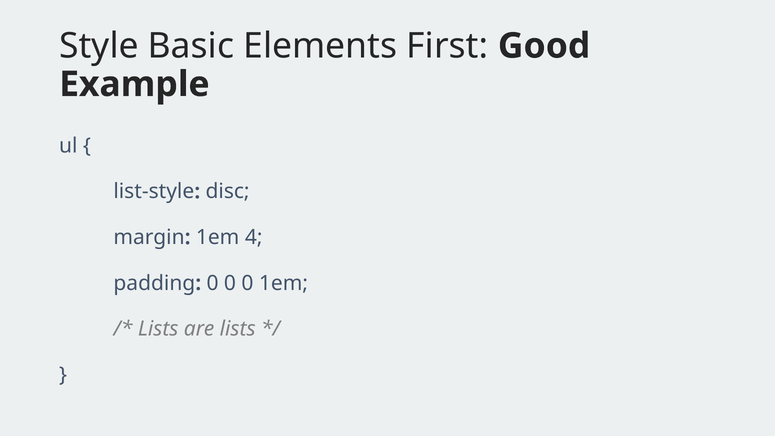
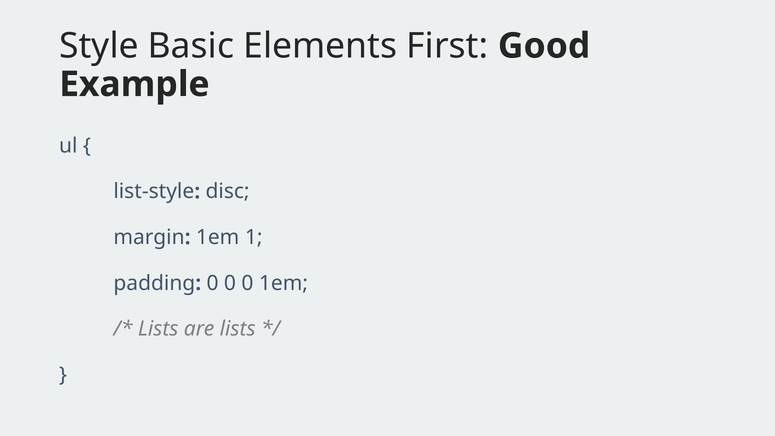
4: 4 -> 1
